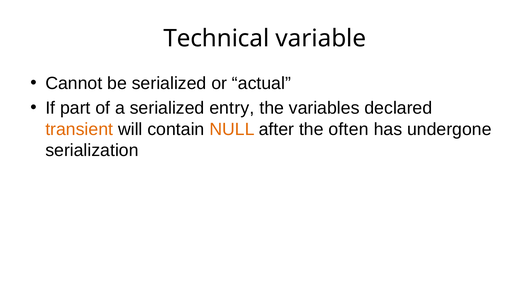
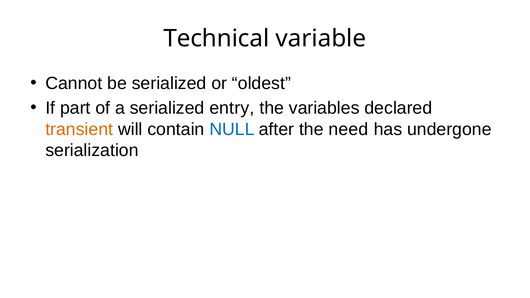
actual: actual -> oldest
NULL colour: orange -> blue
often: often -> need
